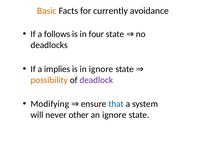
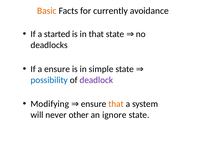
follows: follows -> started
in four: four -> that
a implies: implies -> ensure
in ignore: ignore -> simple
possibility colour: orange -> blue
that at (116, 104) colour: blue -> orange
